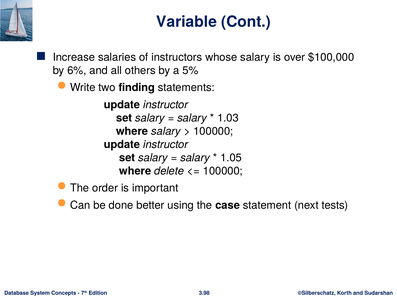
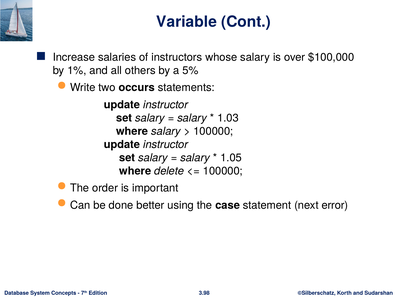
6%: 6% -> 1%
finding: finding -> occurs
tests: tests -> error
